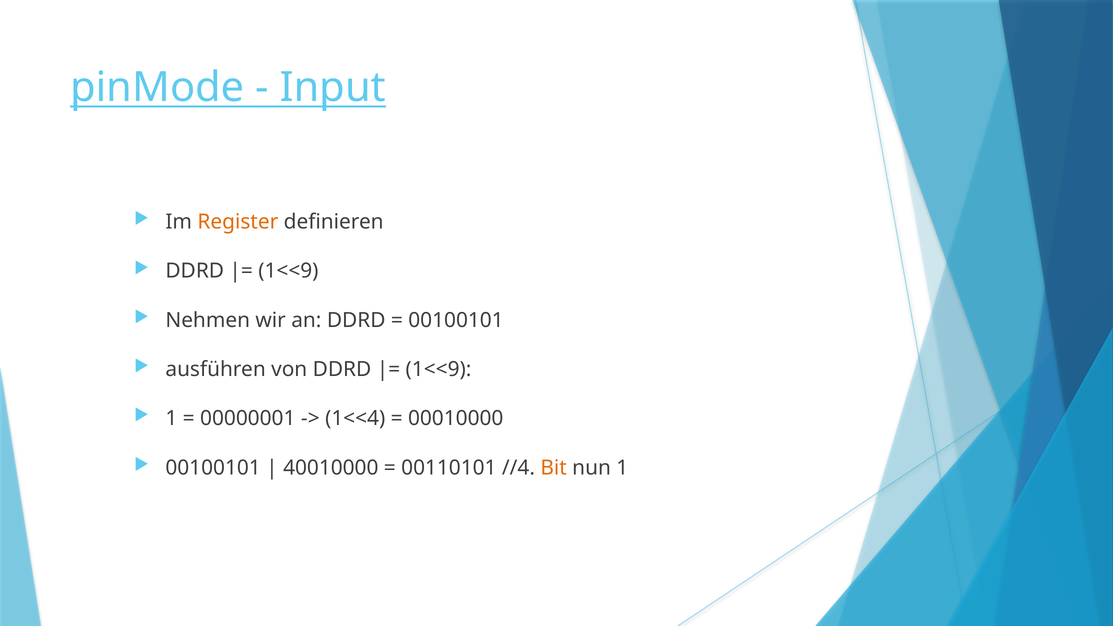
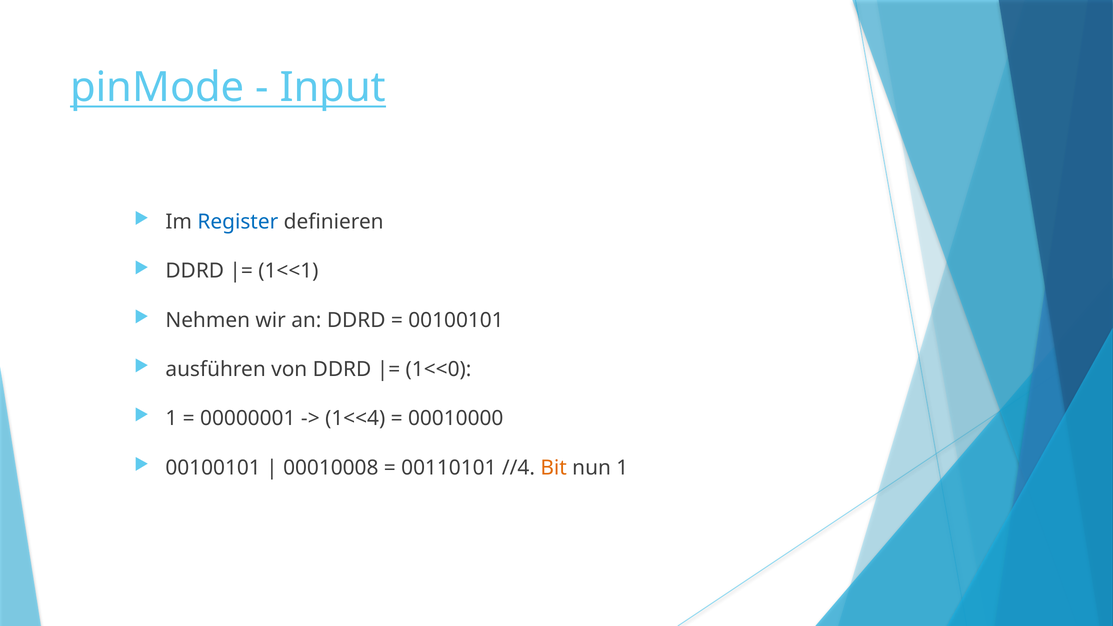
Register colour: orange -> blue
1<<9 at (288, 271): 1<<9 -> 1<<1
1<<9 at (438, 369): 1<<9 -> 1<<0
40010000: 40010000 -> 00010008
